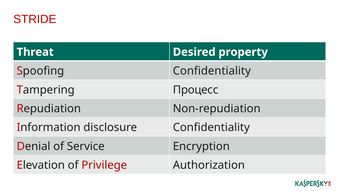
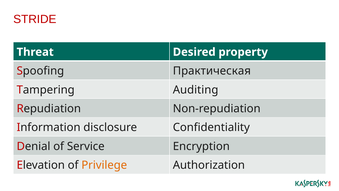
Spoofing Confidentiality: Confidentiality -> Практическая
Процесс: Процесс -> Auditing
Privilege colour: red -> orange
